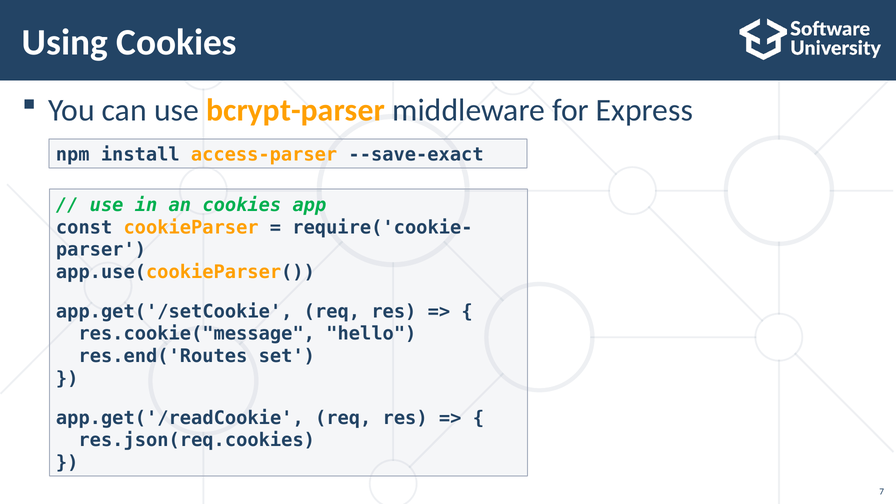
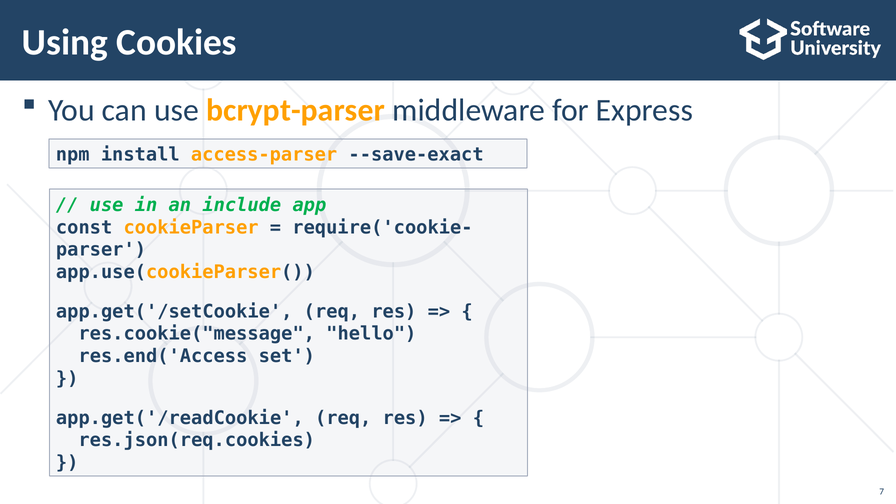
an cookies: cookies -> include
res.end('Routes: res.end('Routes -> res.end('Access
